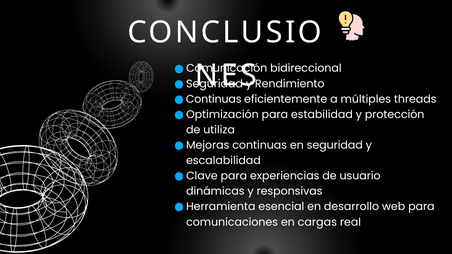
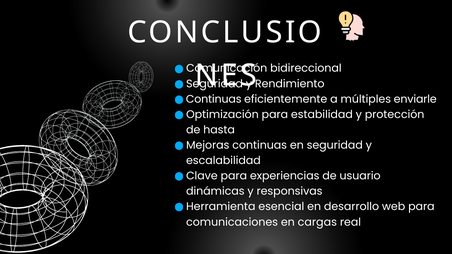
threads: threads -> enviarle
utiliza: utiliza -> hasta
